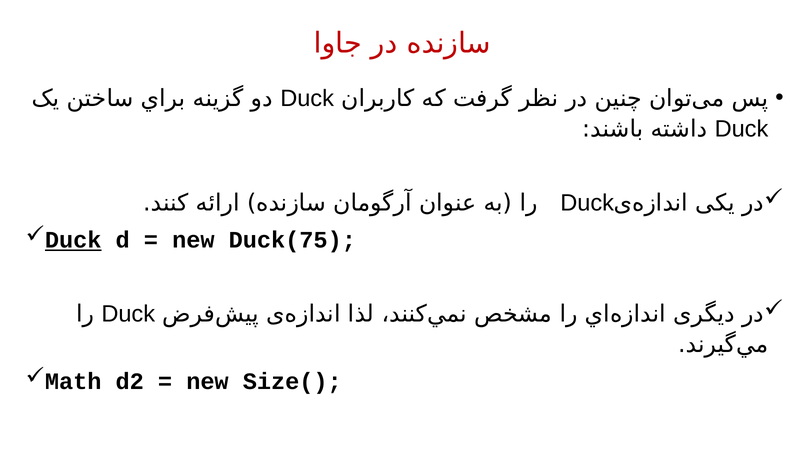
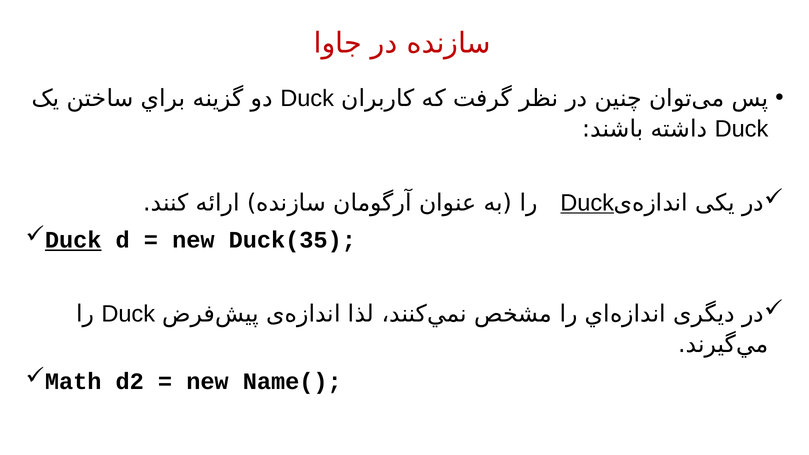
Duck at (587, 203) underline: none -> present
Duck(75: Duck(75 -> Duck(35
Size(: Size( -> Name(
